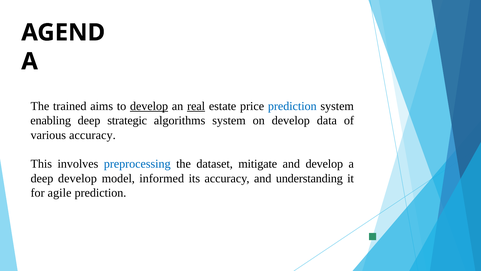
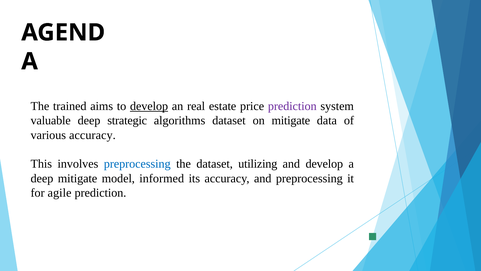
real underline: present -> none
prediction at (292, 106) colour: blue -> purple
enabling: enabling -> valuable
algorithms system: system -> dataset
on develop: develop -> mitigate
mitigate: mitigate -> utilizing
deep develop: develop -> mitigate
and understanding: understanding -> preprocessing
